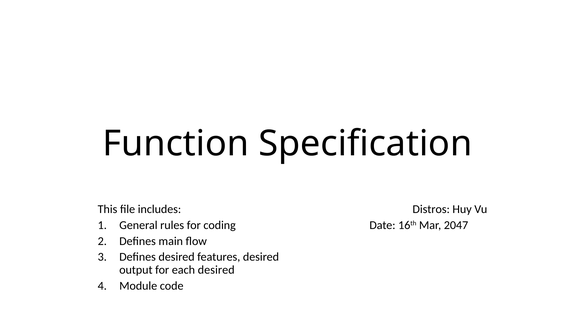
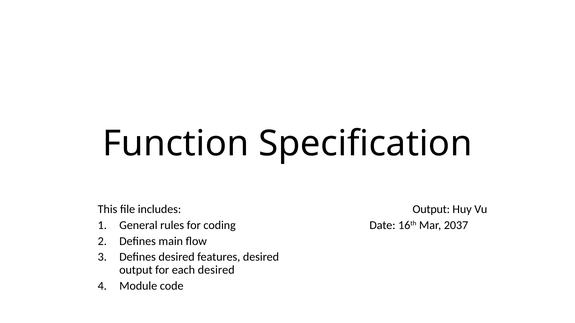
Distros at (431, 210): Distros -> Output
2047: 2047 -> 2037
